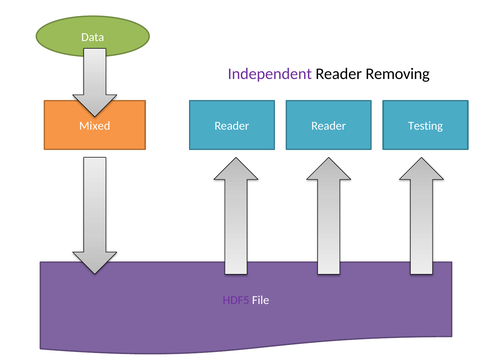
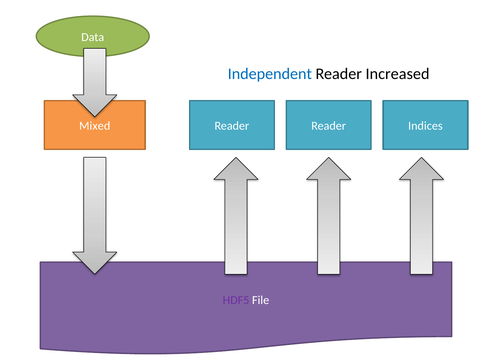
Independent colour: purple -> blue
Removing: Removing -> Increased
Testing: Testing -> Indices
